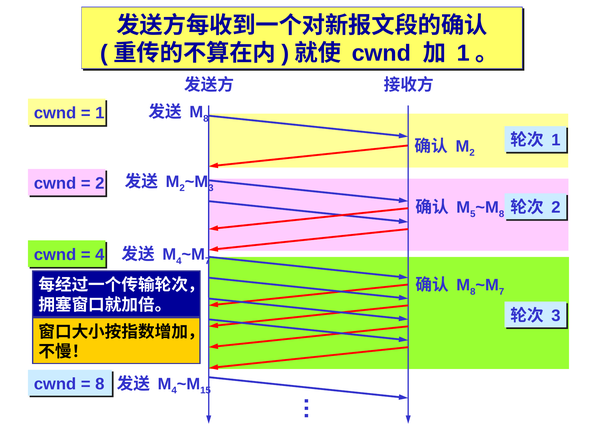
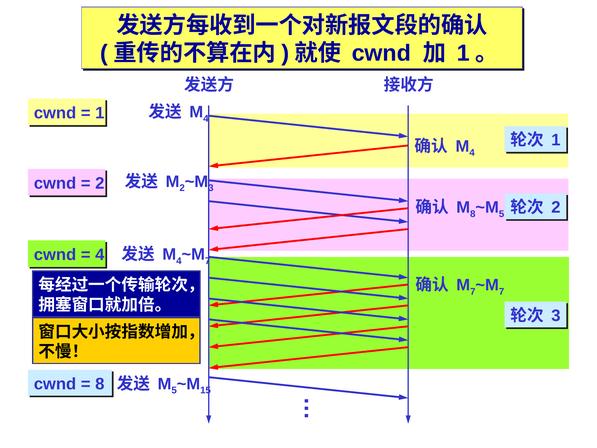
8 at (206, 119): 8 -> 4
2 at (472, 153): 2 -> 4
5 at (473, 214): 5 -> 8
8 at (502, 214): 8 -> 5
8 at (473, 291): 8 -> 7
4 at (174, 390): 4 -> 5
